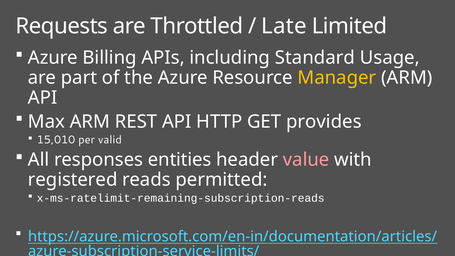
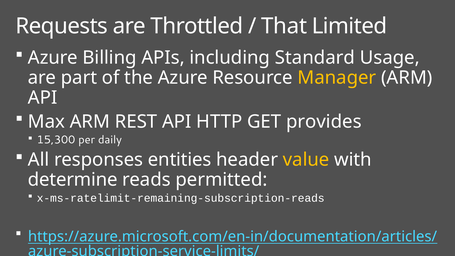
Late: Late -> That
15,010: 15,010 -> 15,300
valid: valid -> daily
value colour: pink -> yellow
registered: registered -> determine
